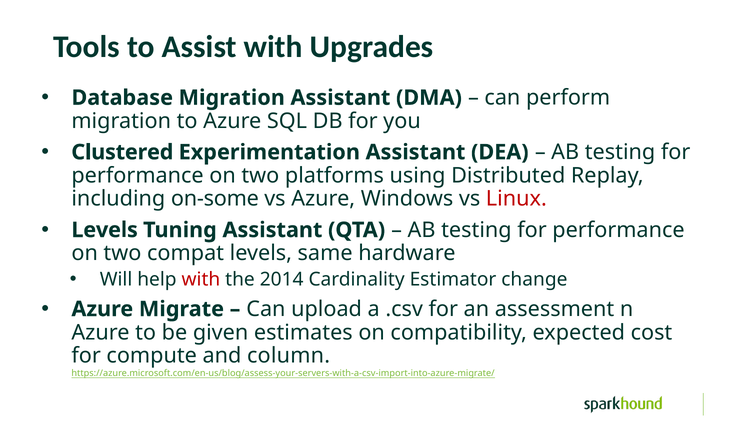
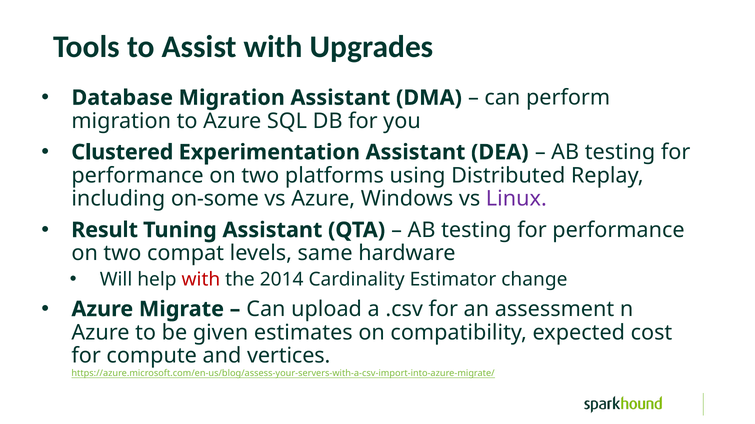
Linux colour: red -> purple
Levels at (105, 230): Levels -> Result
column: column -> vertices
